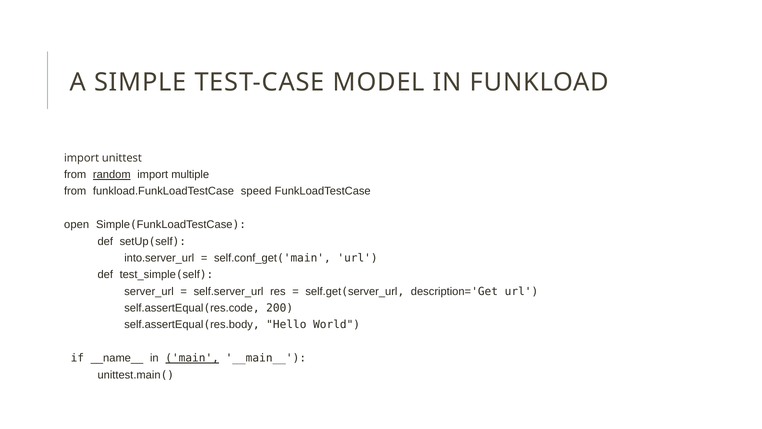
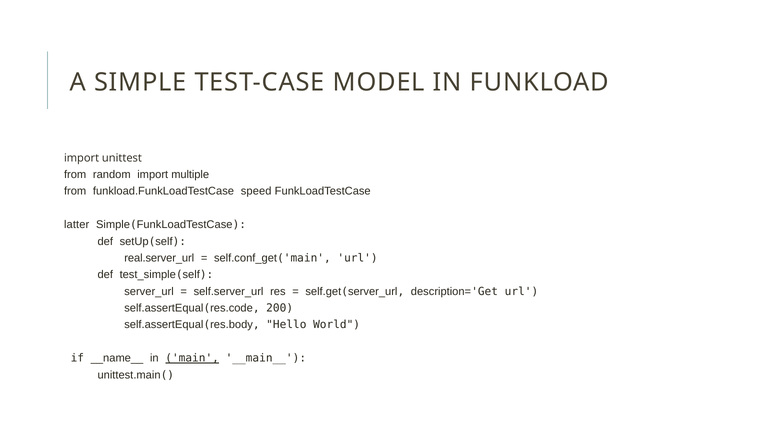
random underline: present -> none
open: open -> latter
into.server_url: into.server_url -> real.server_url
